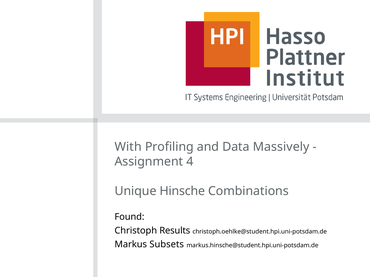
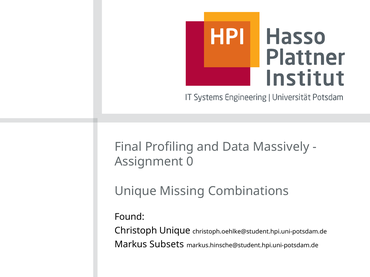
With: With -> Final
4: 4 -> 0
Hinsche: Hinsche -> Missing
Christoph Results: Results -> Unique
